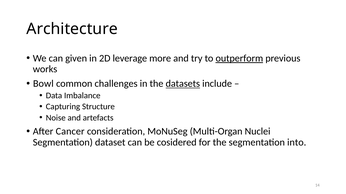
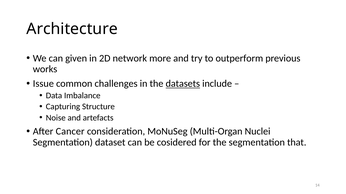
leverage: leverage -> network
outperform underline: present -> none
Bowl: Bowl -> Issue
into: into -> that
